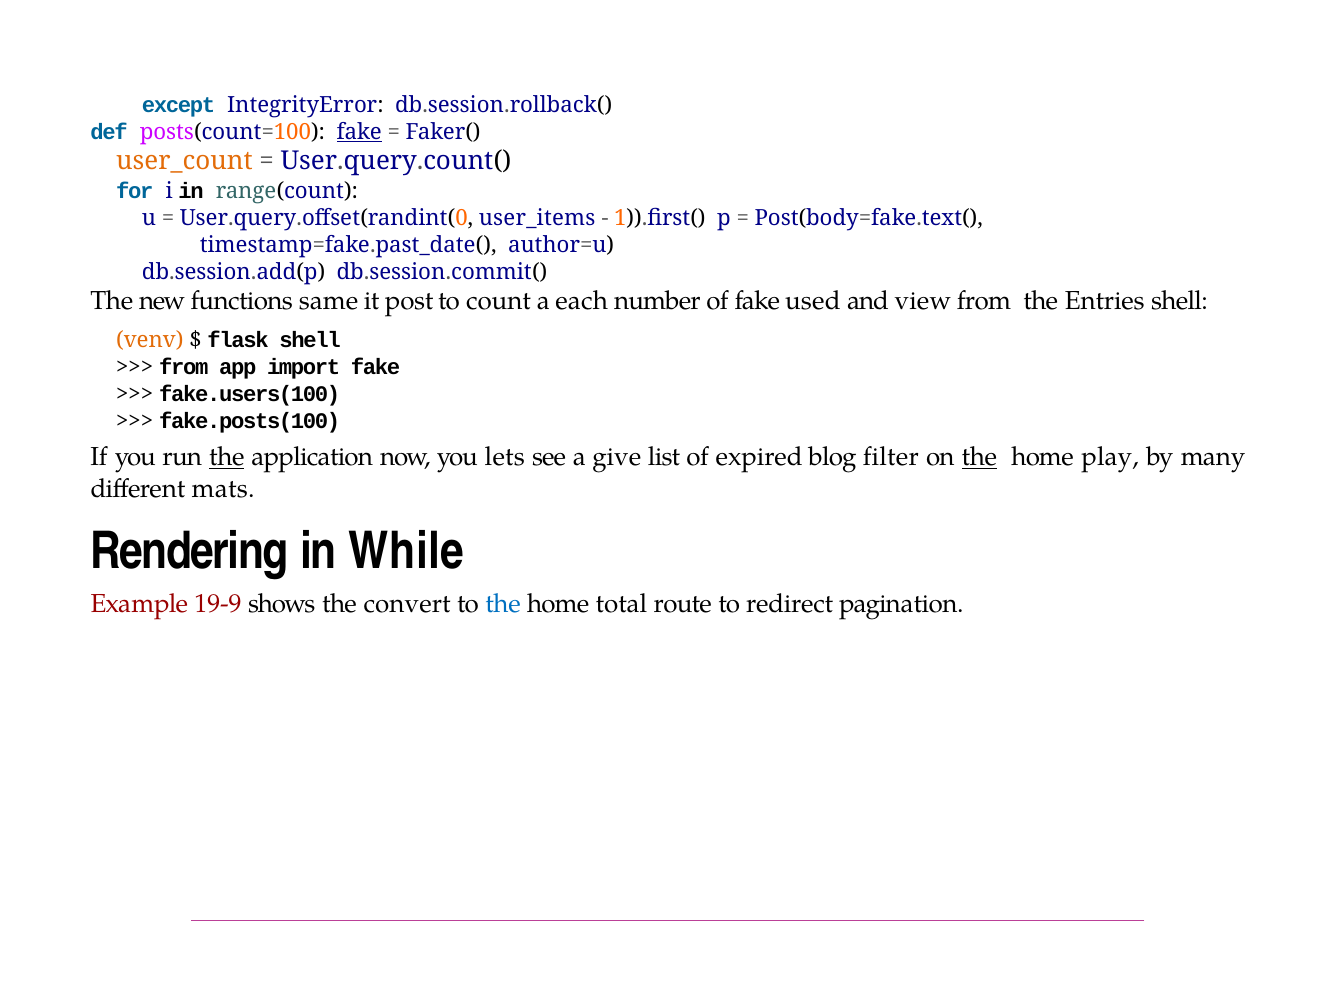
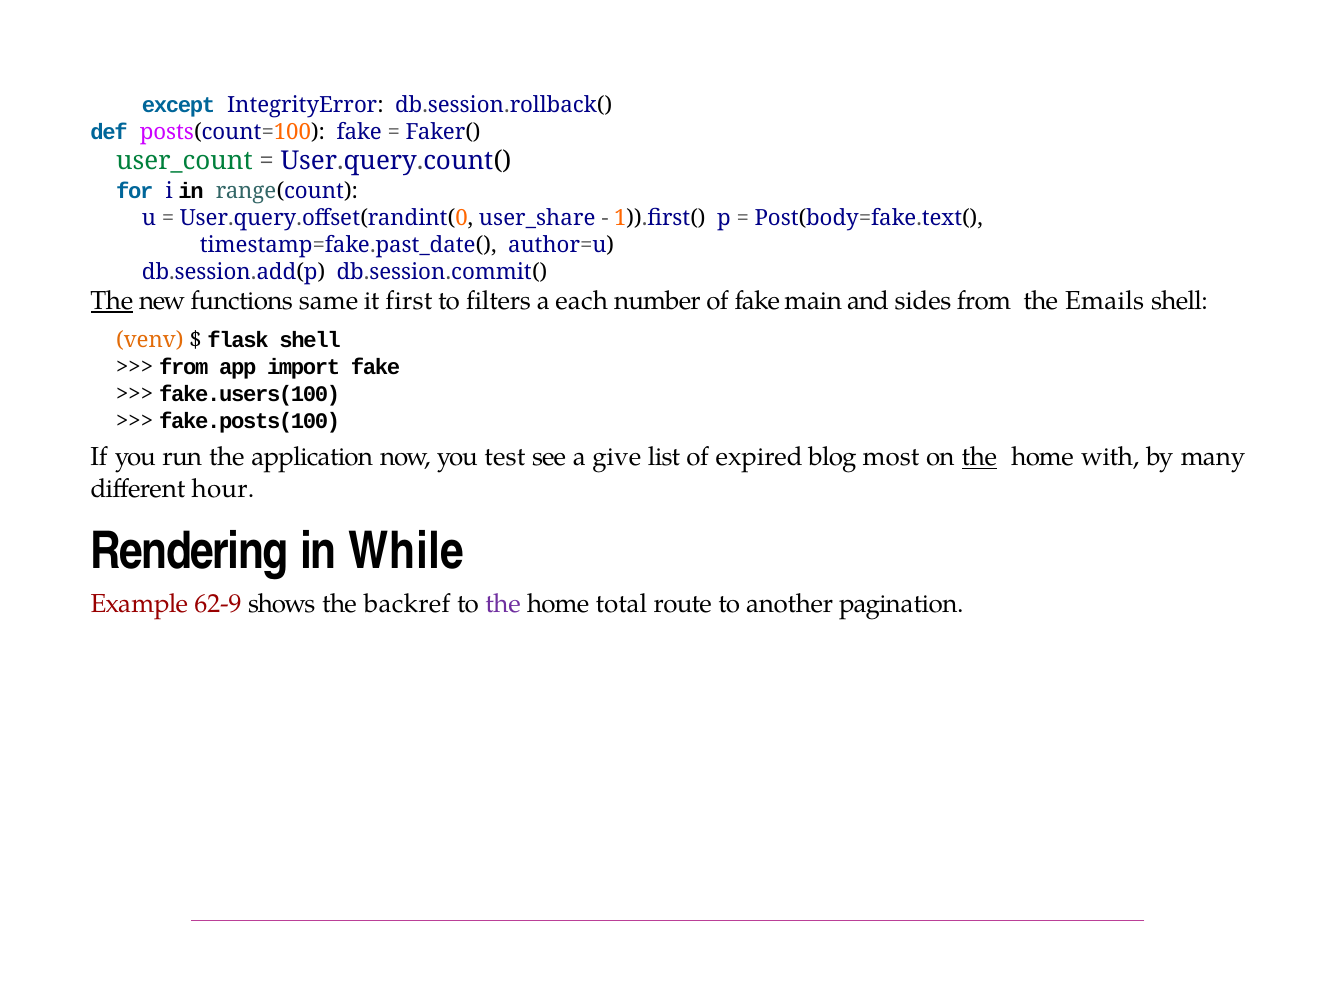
fake at (359, 132) underline: present -> none
user_count colour: orange -> green
user_items: user_items -> user_share
The at (112, 301) underline: none -> present
post: post -> first
count: count -> filters
used: used -> main
view: view -> sides
Entries: Entries -> Emails
the at (227, 457) underline: present -> none
lets: lets -> test
filter: filter -> most
play: play -> with
mats: mats -> hour
19-9: 19-9 -> 62-9
convert: convert -> backref
the at (503, 603) colour: blue -> purple
redirect: redirect -> another
